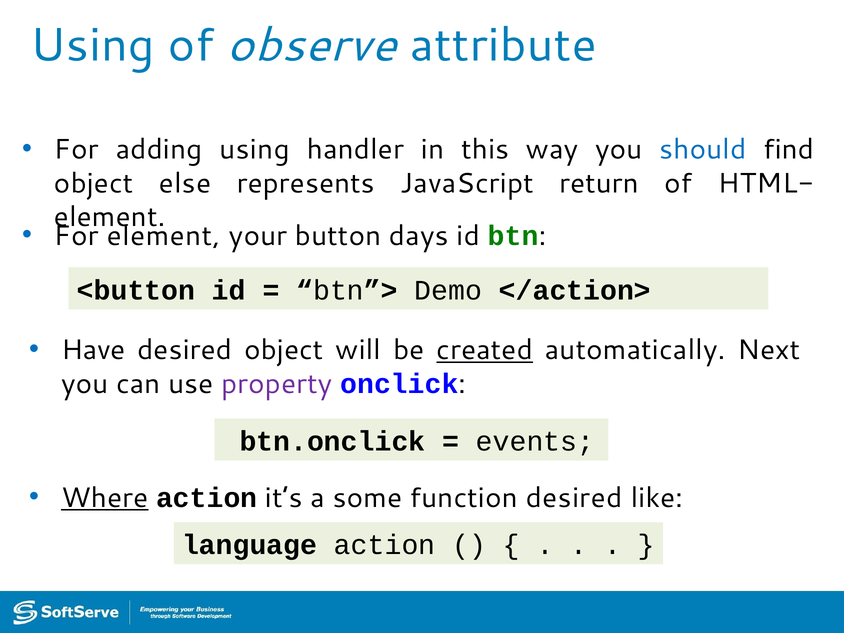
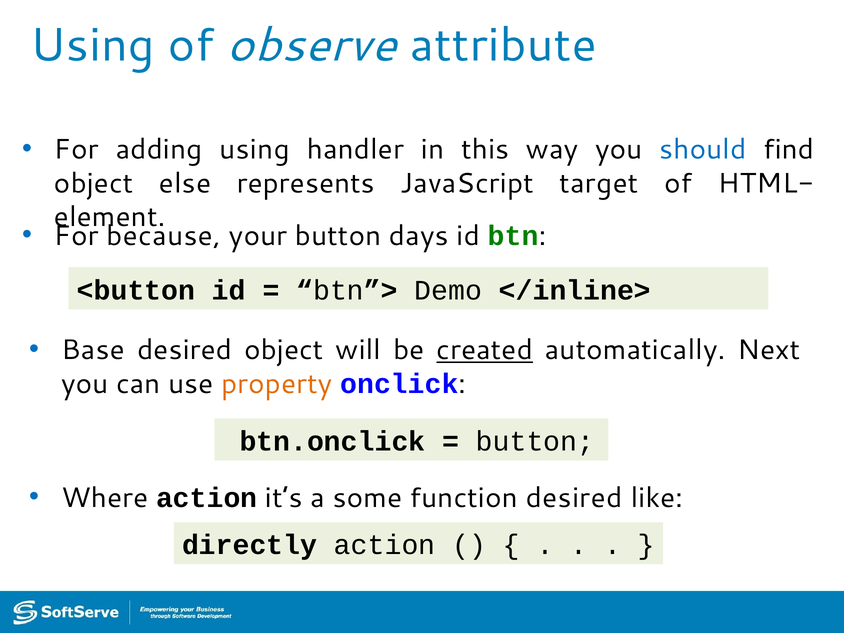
return: return -> target
For element: element -> because
</action>: </action> -> </inline>
Have: Have -> Base
property colour: purple -> orange
events at (535, 441): events -> button
Where underline: present -> none
language: language -> directly
